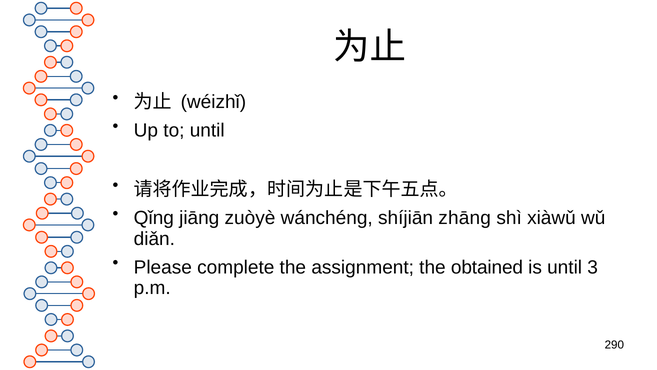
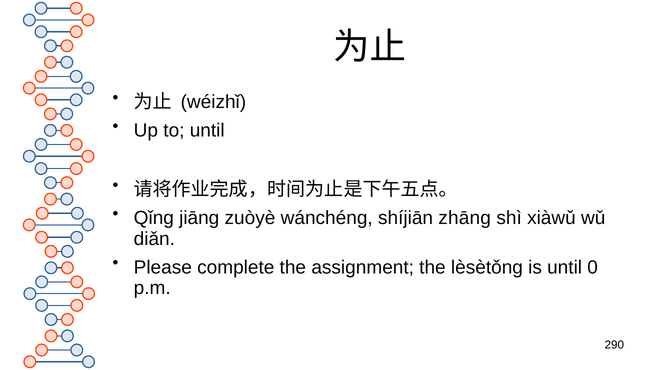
obtained: obtained -> lèsètǒng
3: 3 -> 0
